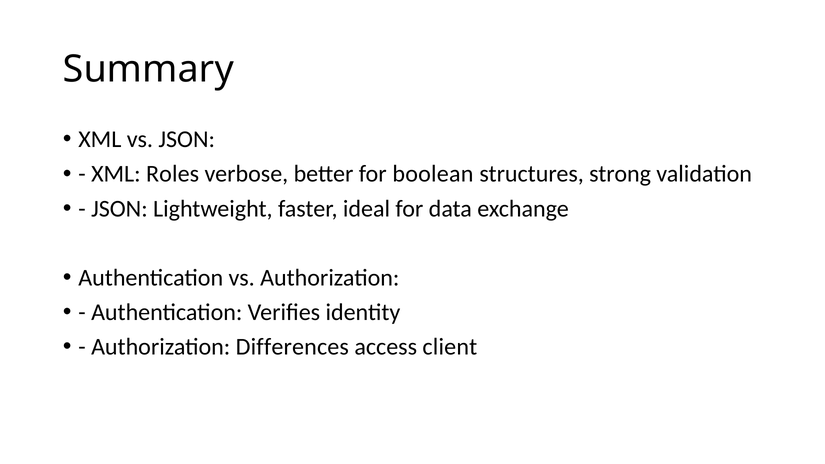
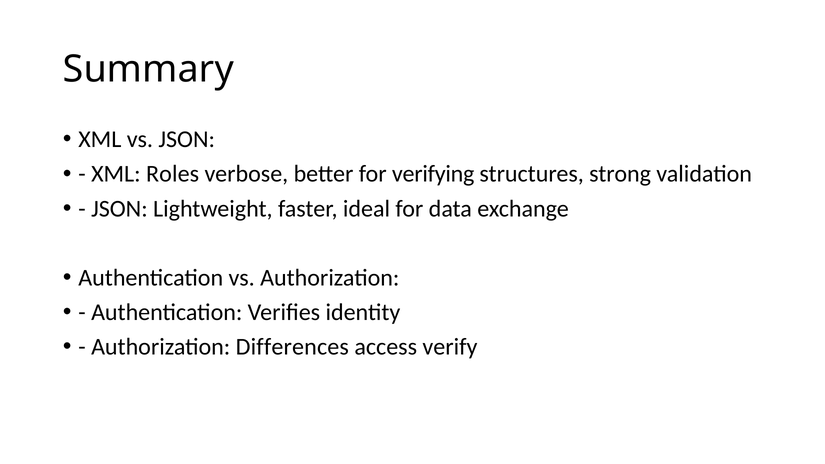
boolean: boolean -> verifying
client: client -> verify
